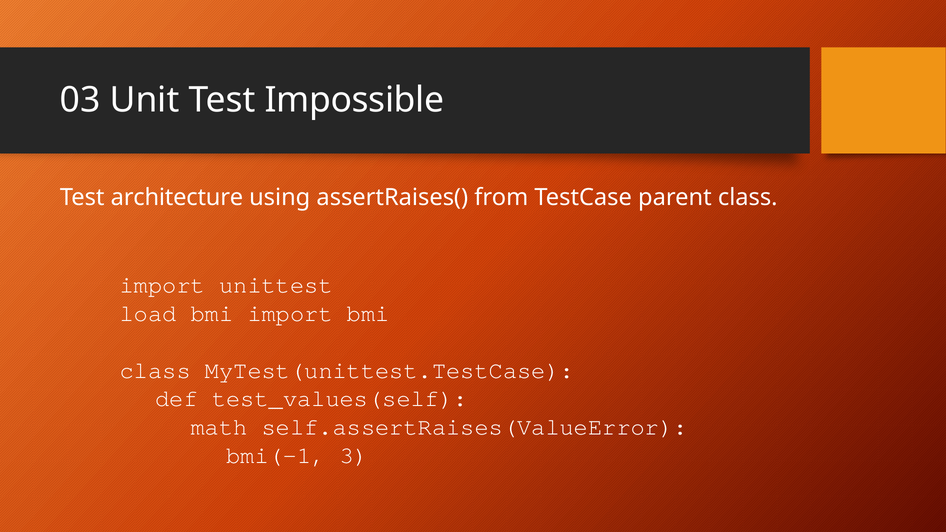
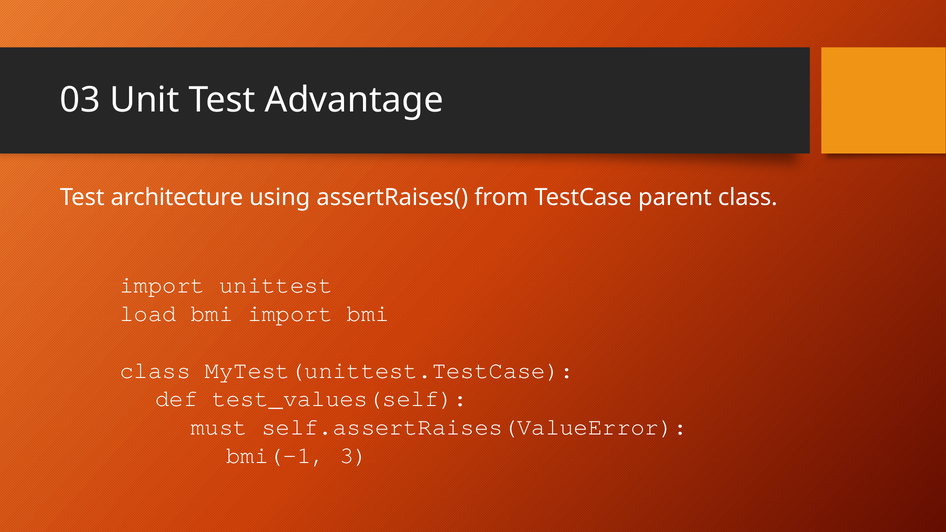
Impossible: Impossible -> Advantage
math: math -> must
